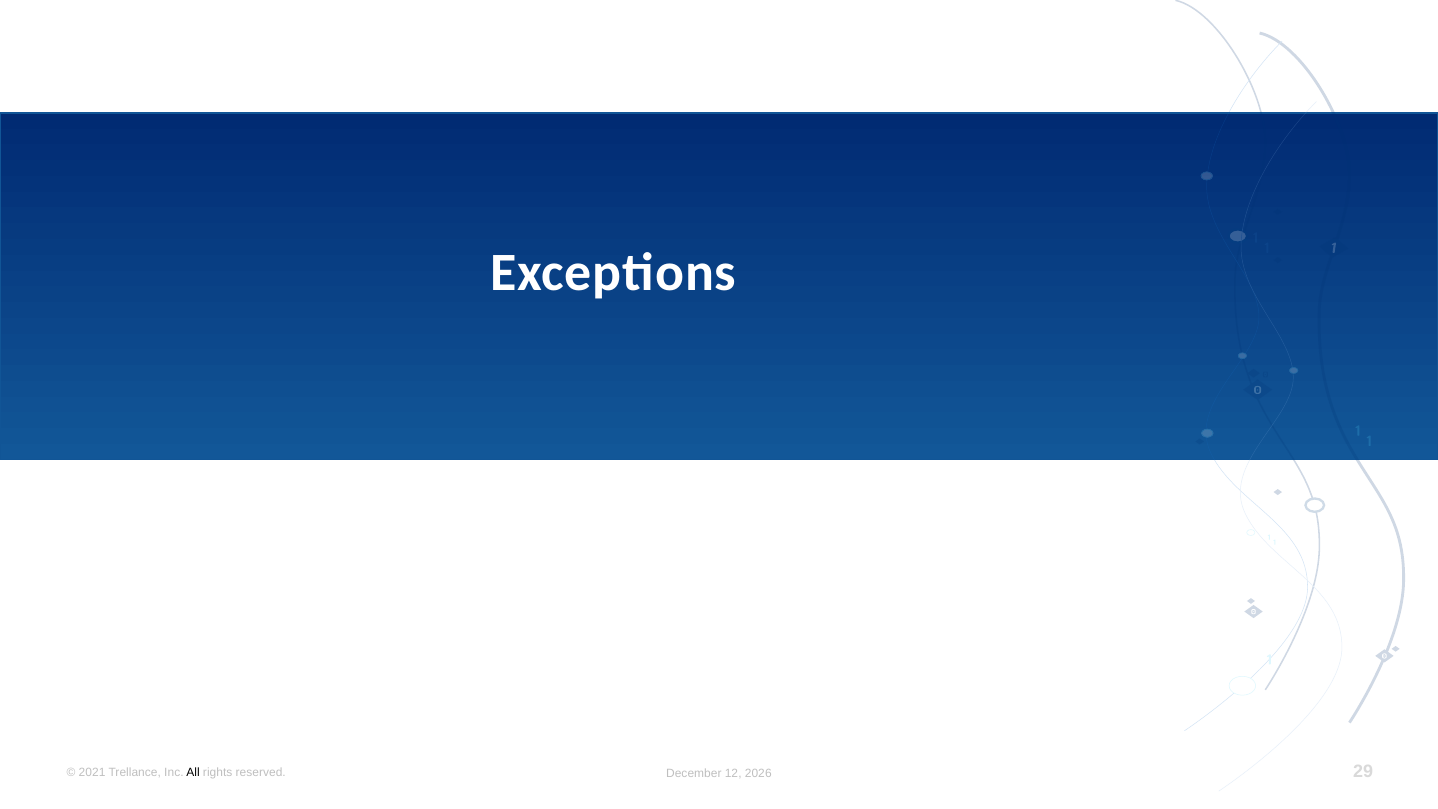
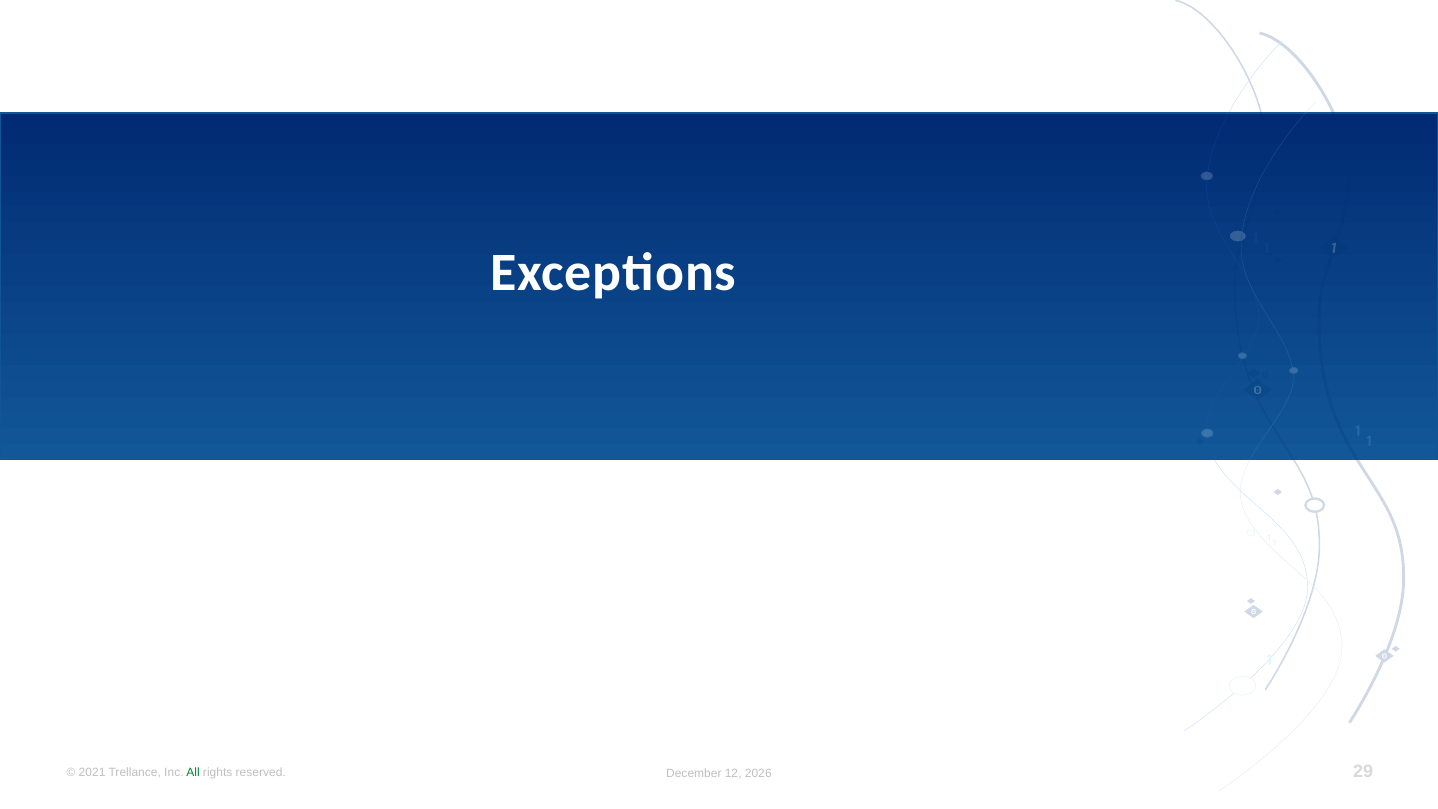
All colour: black -> green
